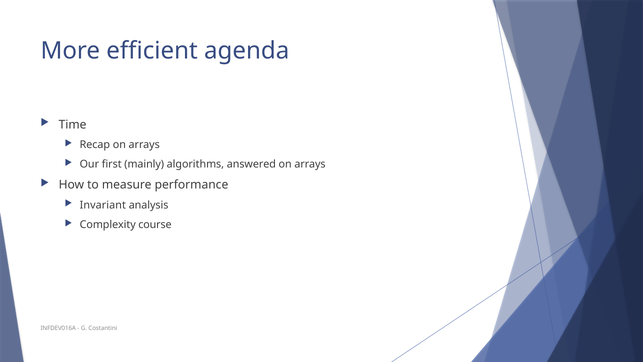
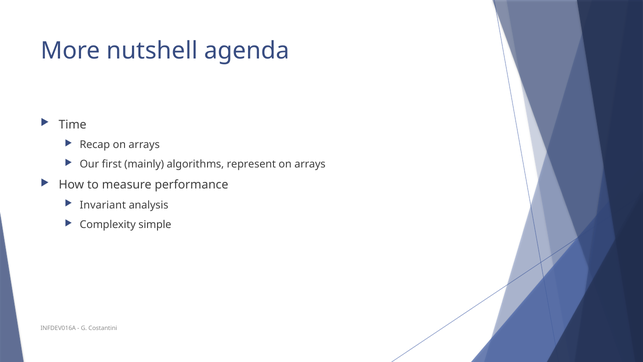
efficient: efficient -> nutshell
answered: answered -> represent
course: course -> simple
